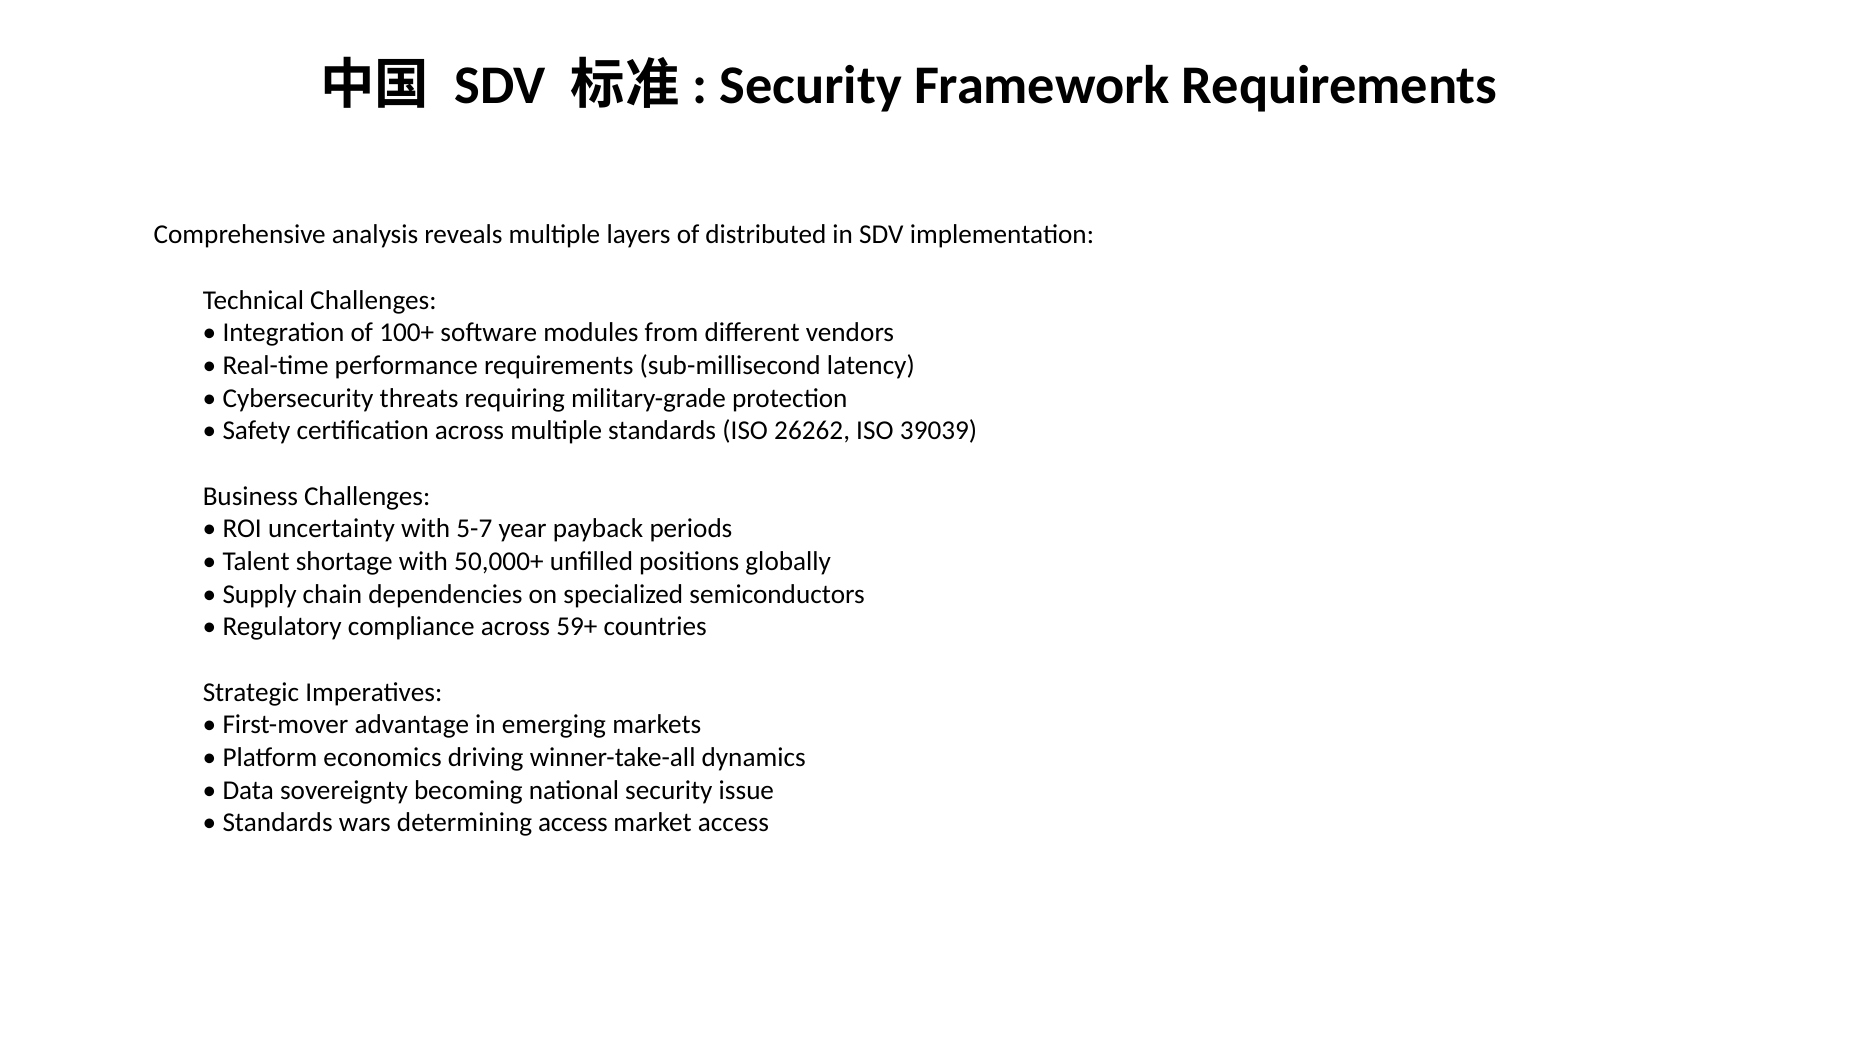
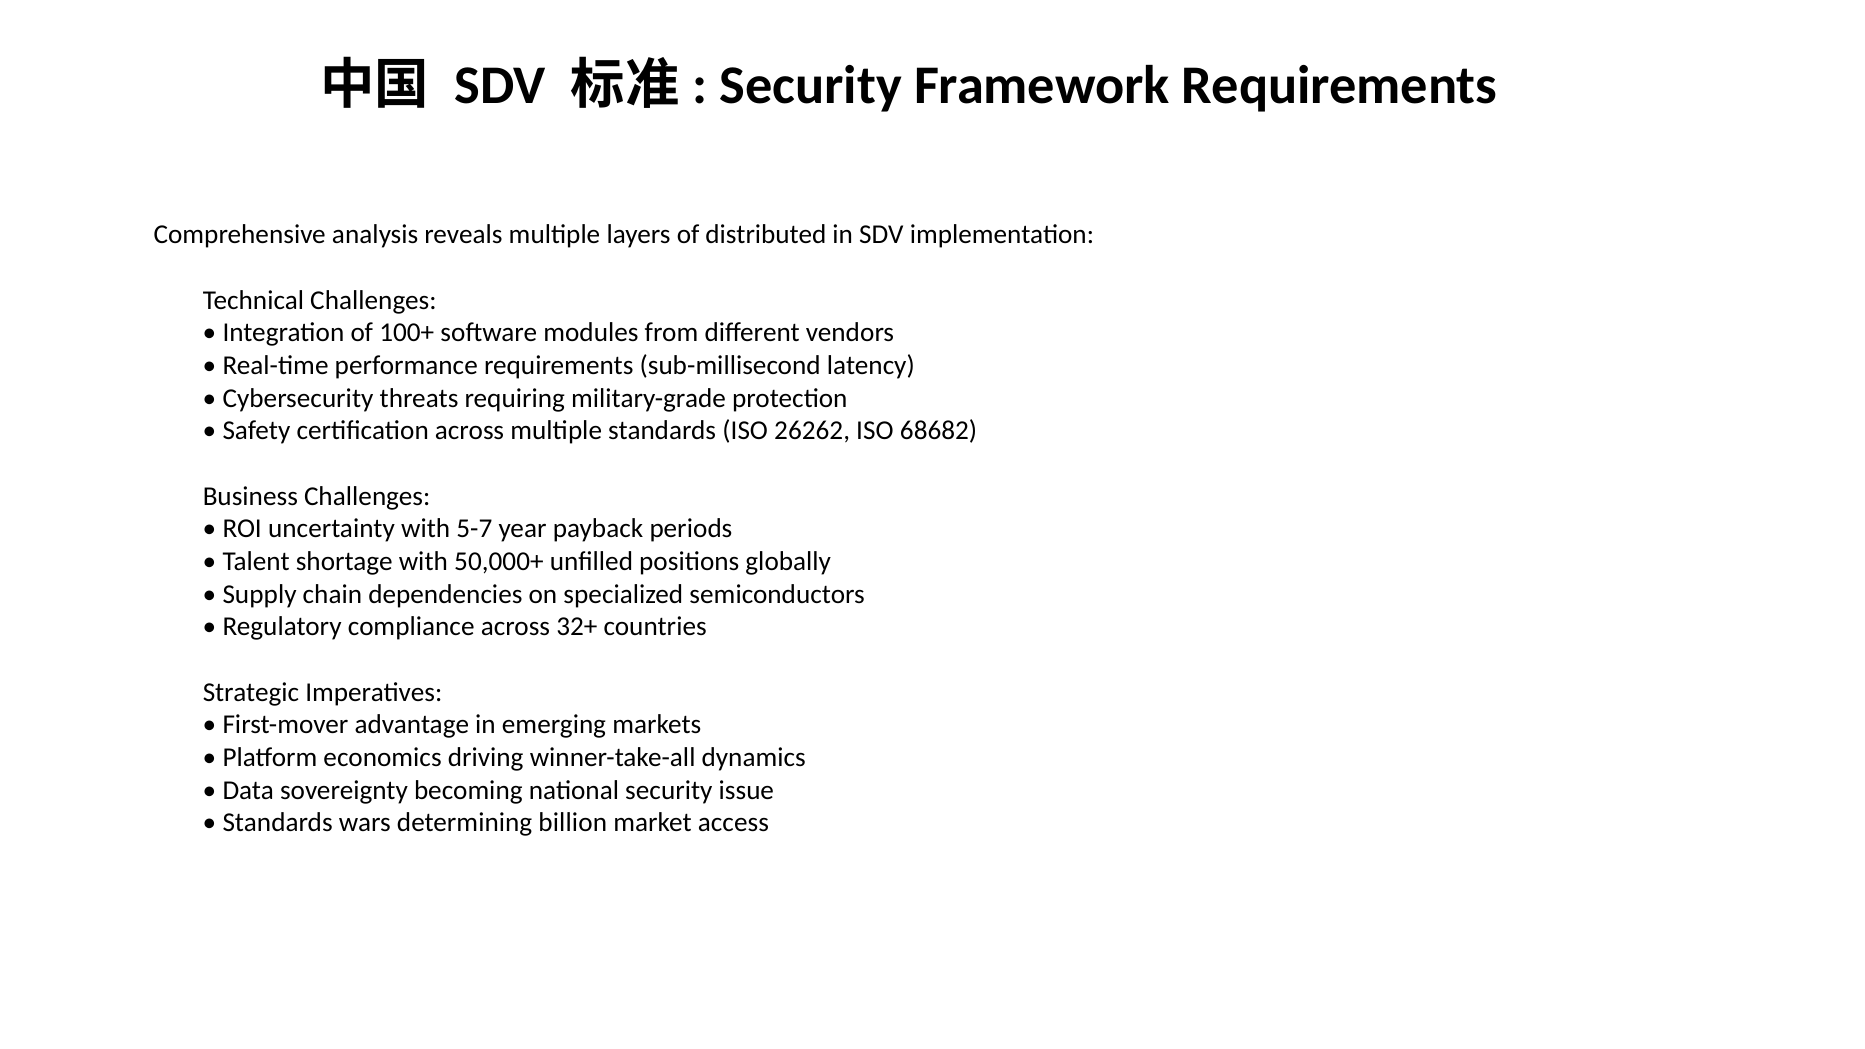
39039: 39039 -> 68682
59+: 59+ -> 32+
determining access: access -> billion
